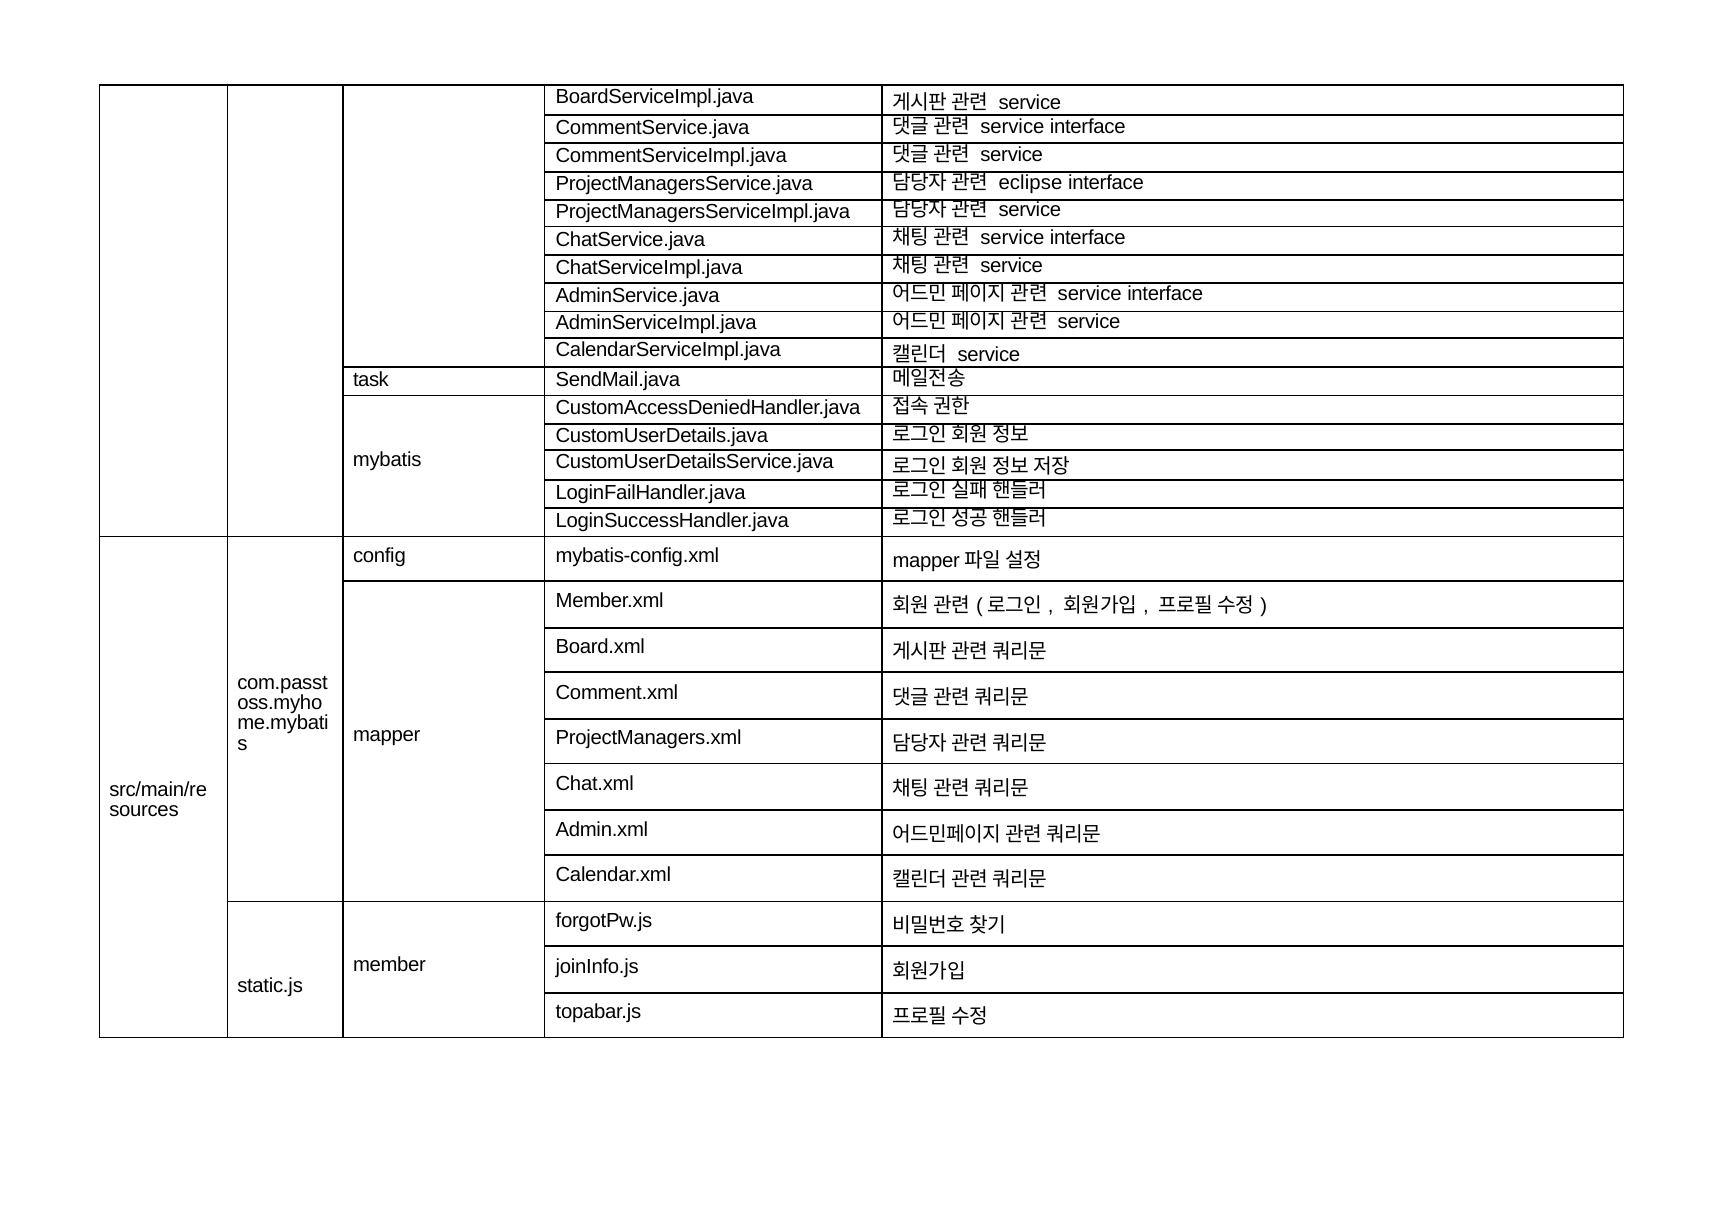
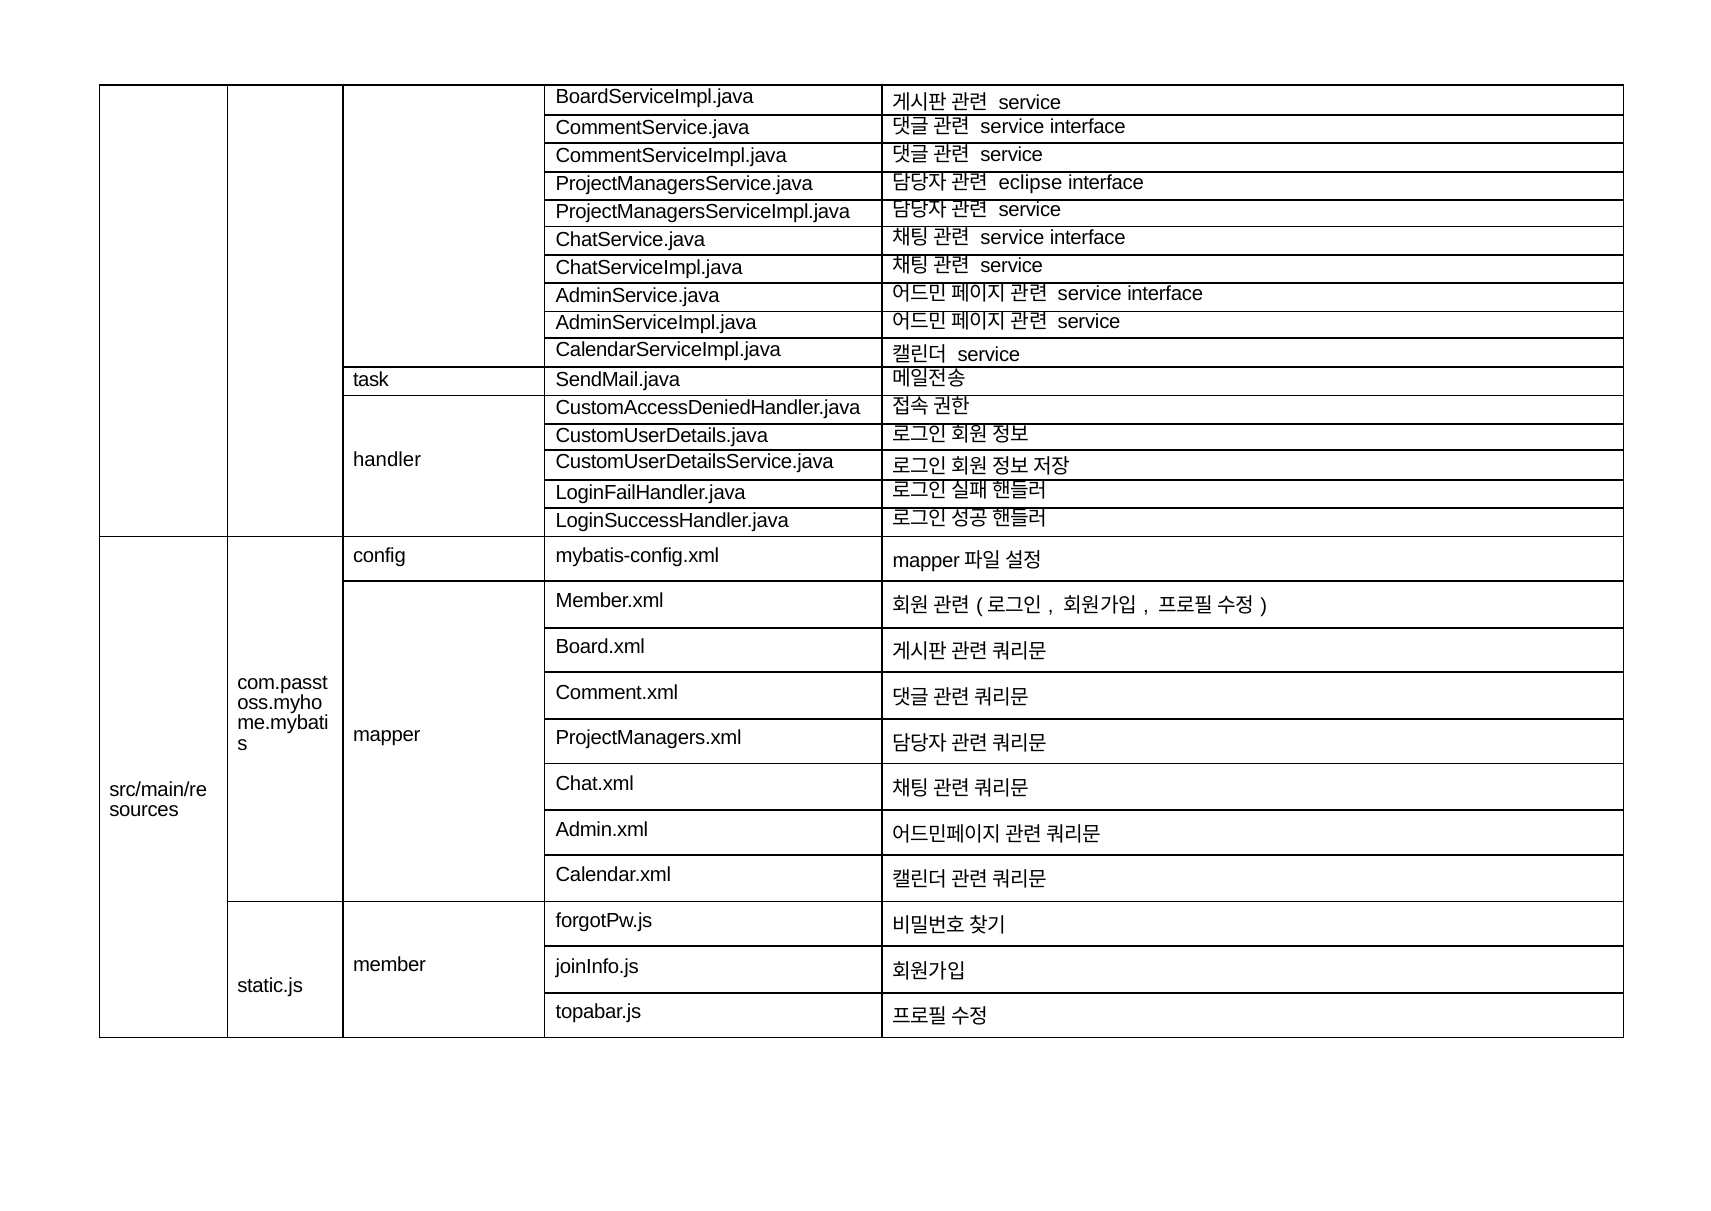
mybatis: mybatis -> handler
